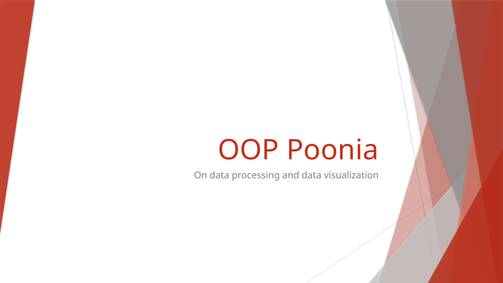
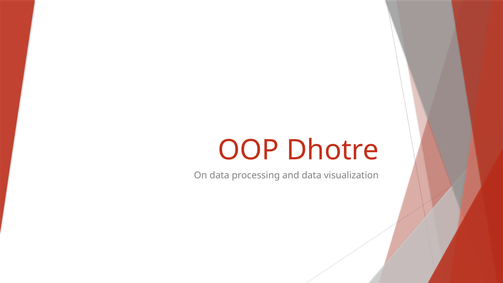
Poonia: Poonia -> Dhotre
